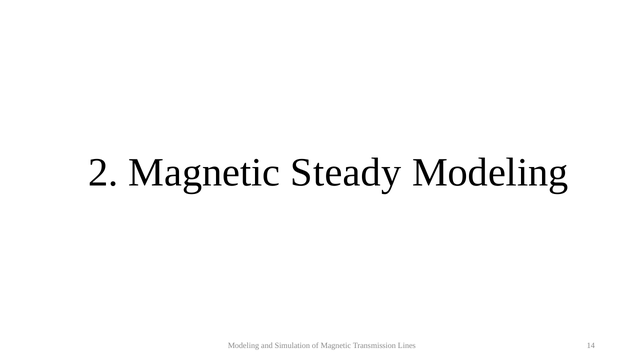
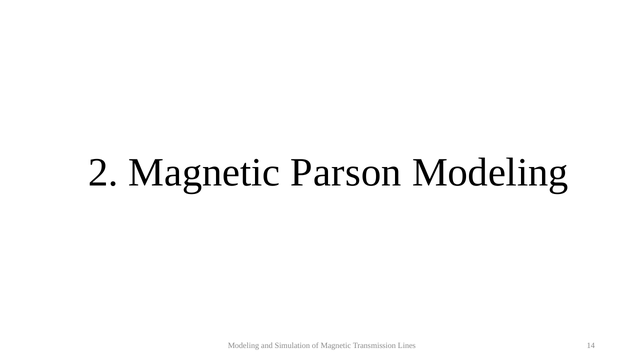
Steady: Steady -> Parson
